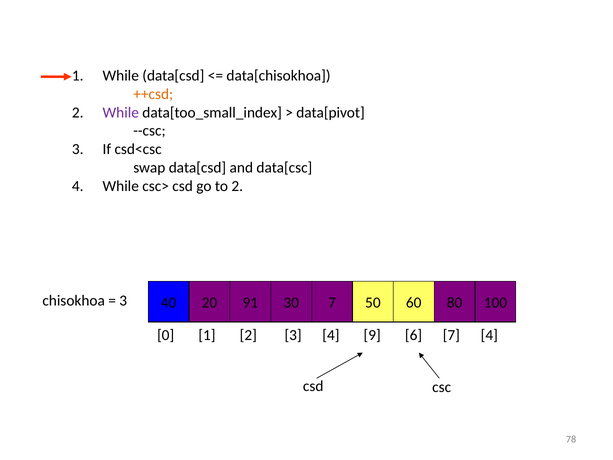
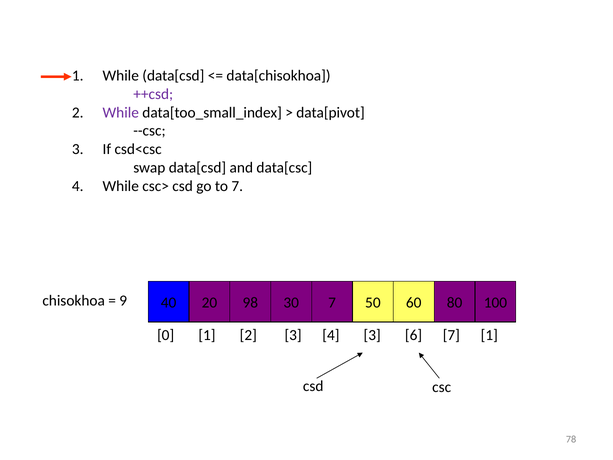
++csd colour: orange -> purple
to 2: 2 -> 7
3 at (123, 300): 3 -> 9
91: 91 -> 98
4 9: 9 -> 3
7 4: 4 -> 1
